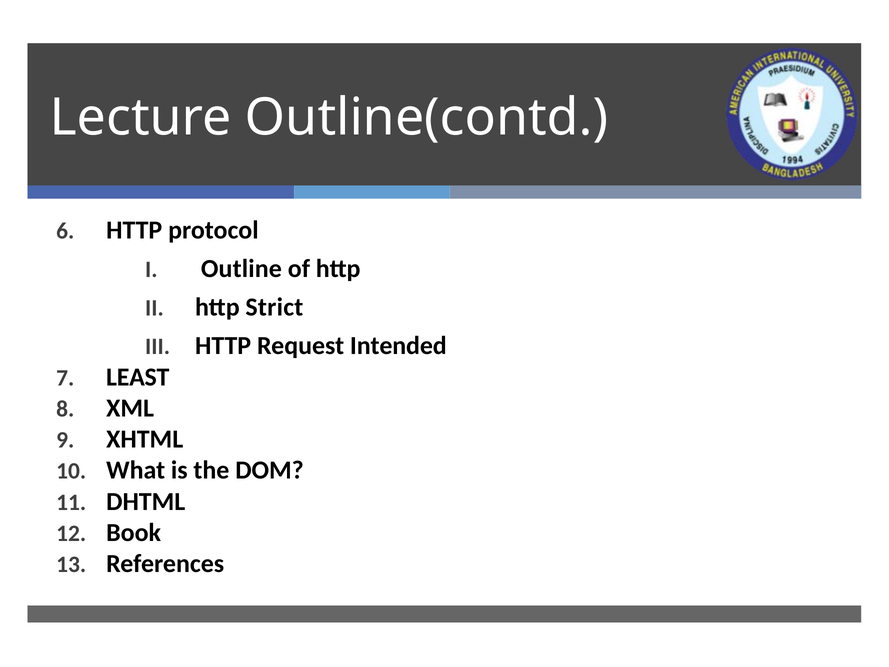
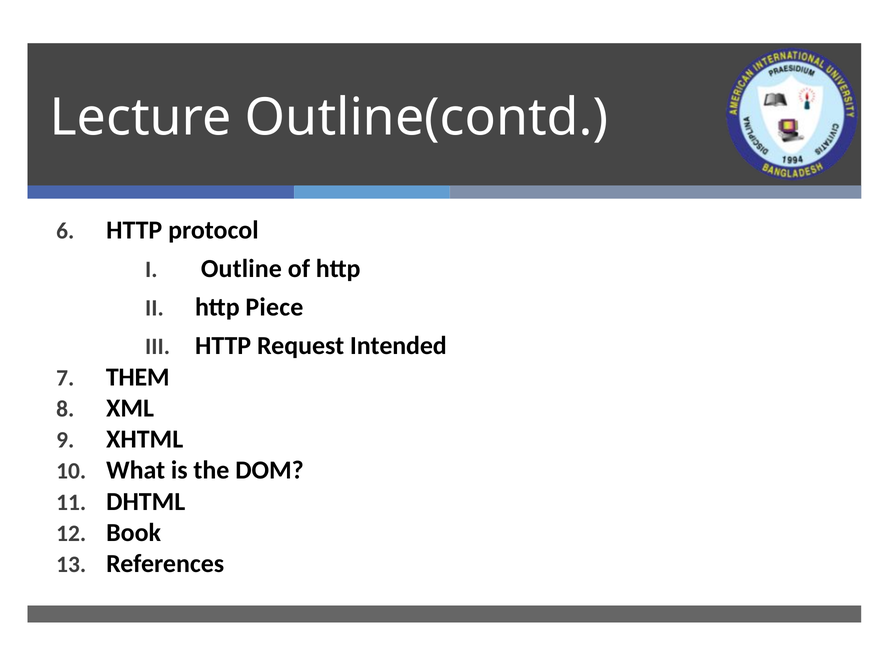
Strict: Strict -> Piece
LEAST: LEAST -> THEM
